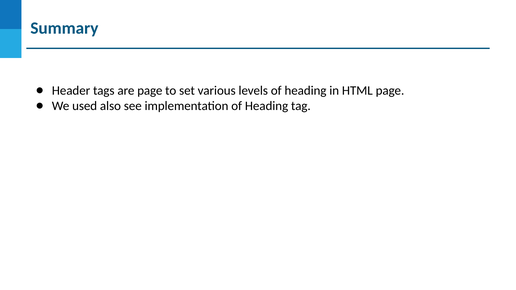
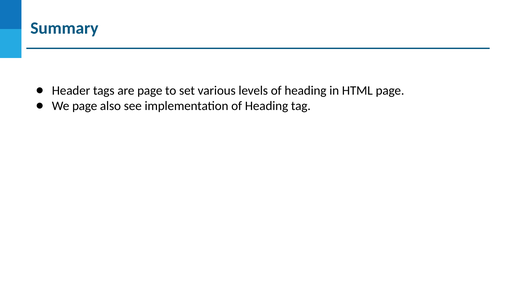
We used: used -> page
